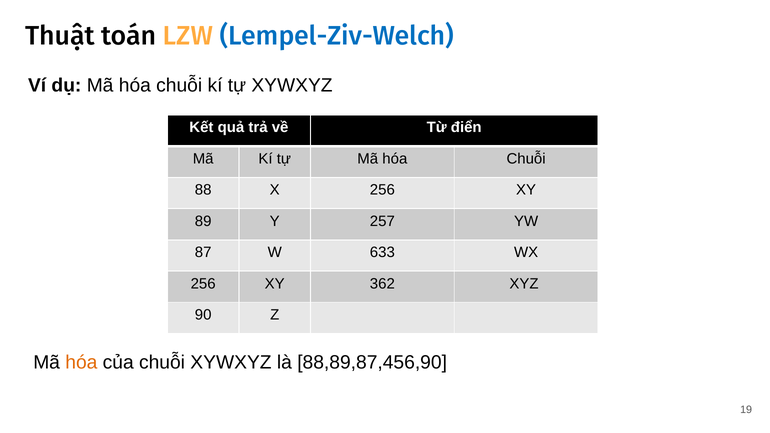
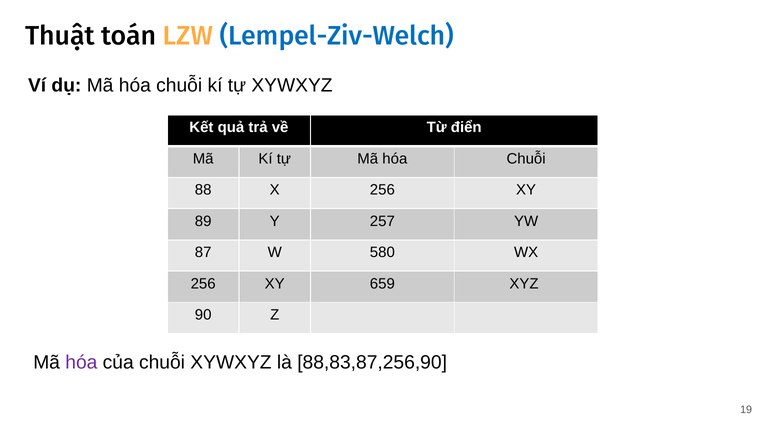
633: 633 -> 580
362: 362 -> 659
hóa at (81, 363) colour: orange -> purple
88,89,87,456,90: 88,89,87,456,90 -> 88,83,87,256,90
